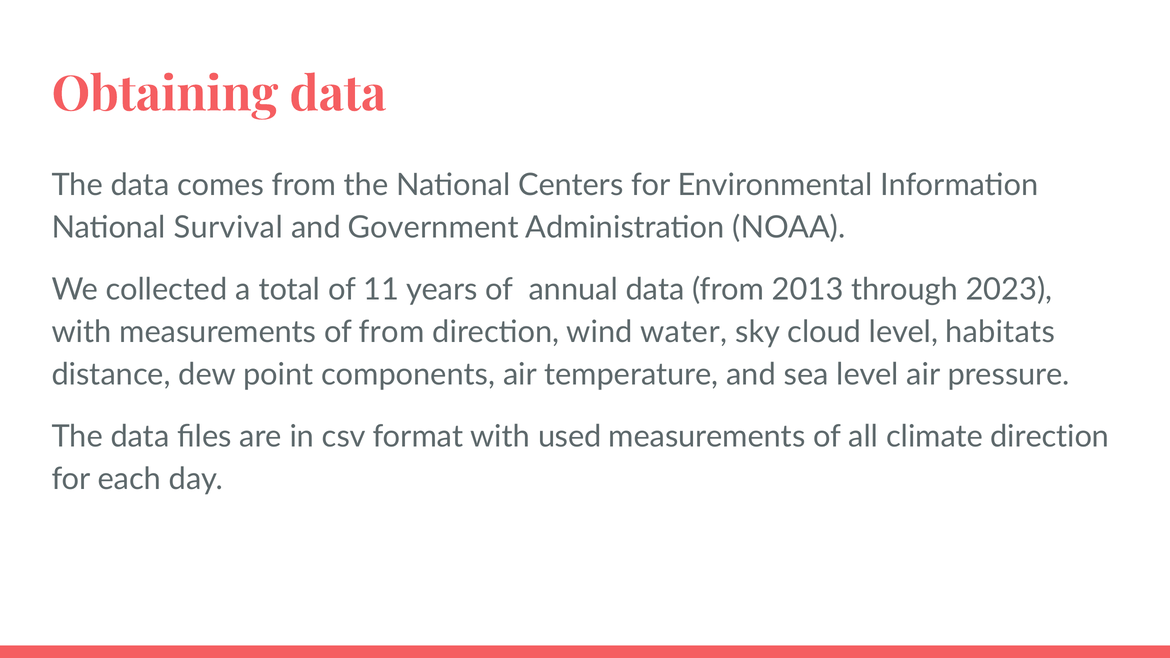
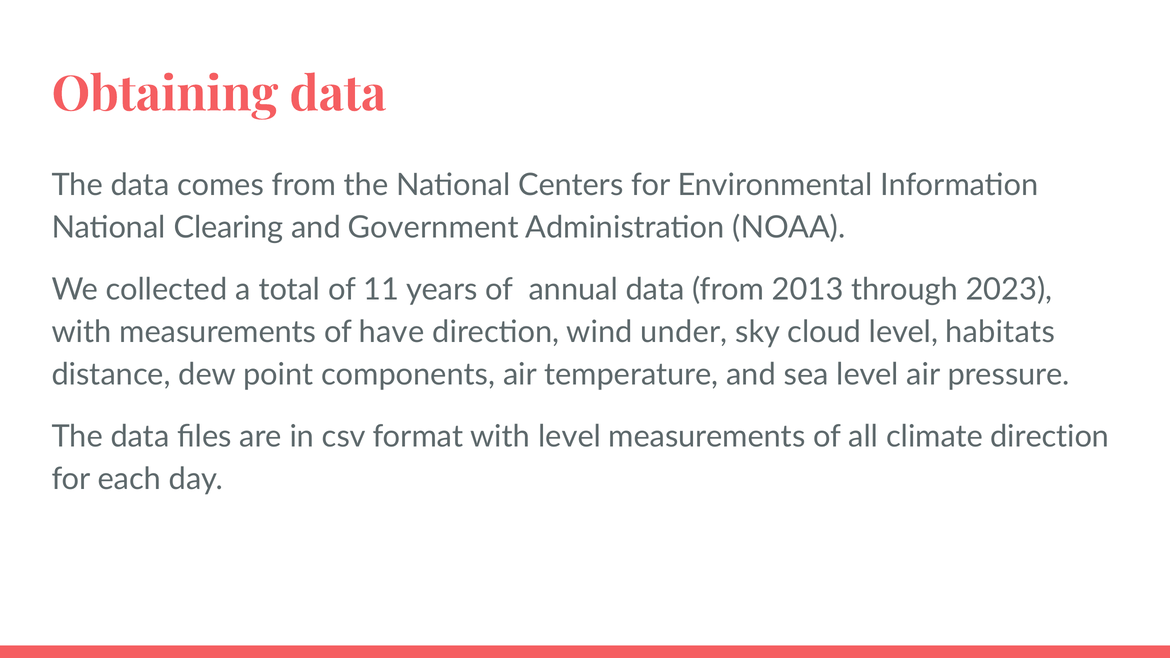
Survival: Survival -> Clearing
of from: from -> have
water: water -> under
with used: used -> level
